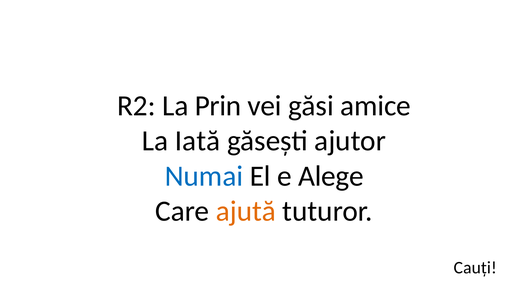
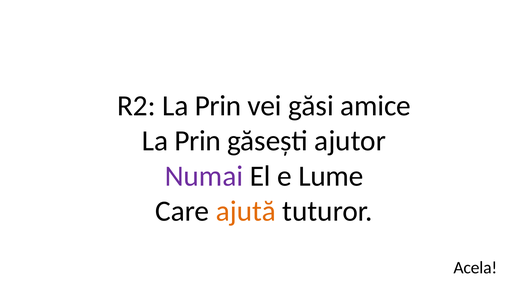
Iată at (198, 141): Iată -> Prin
Numai colour: blue -> purple
Alege: Alege -> Lume
Cauți: Cauți -> Acela
